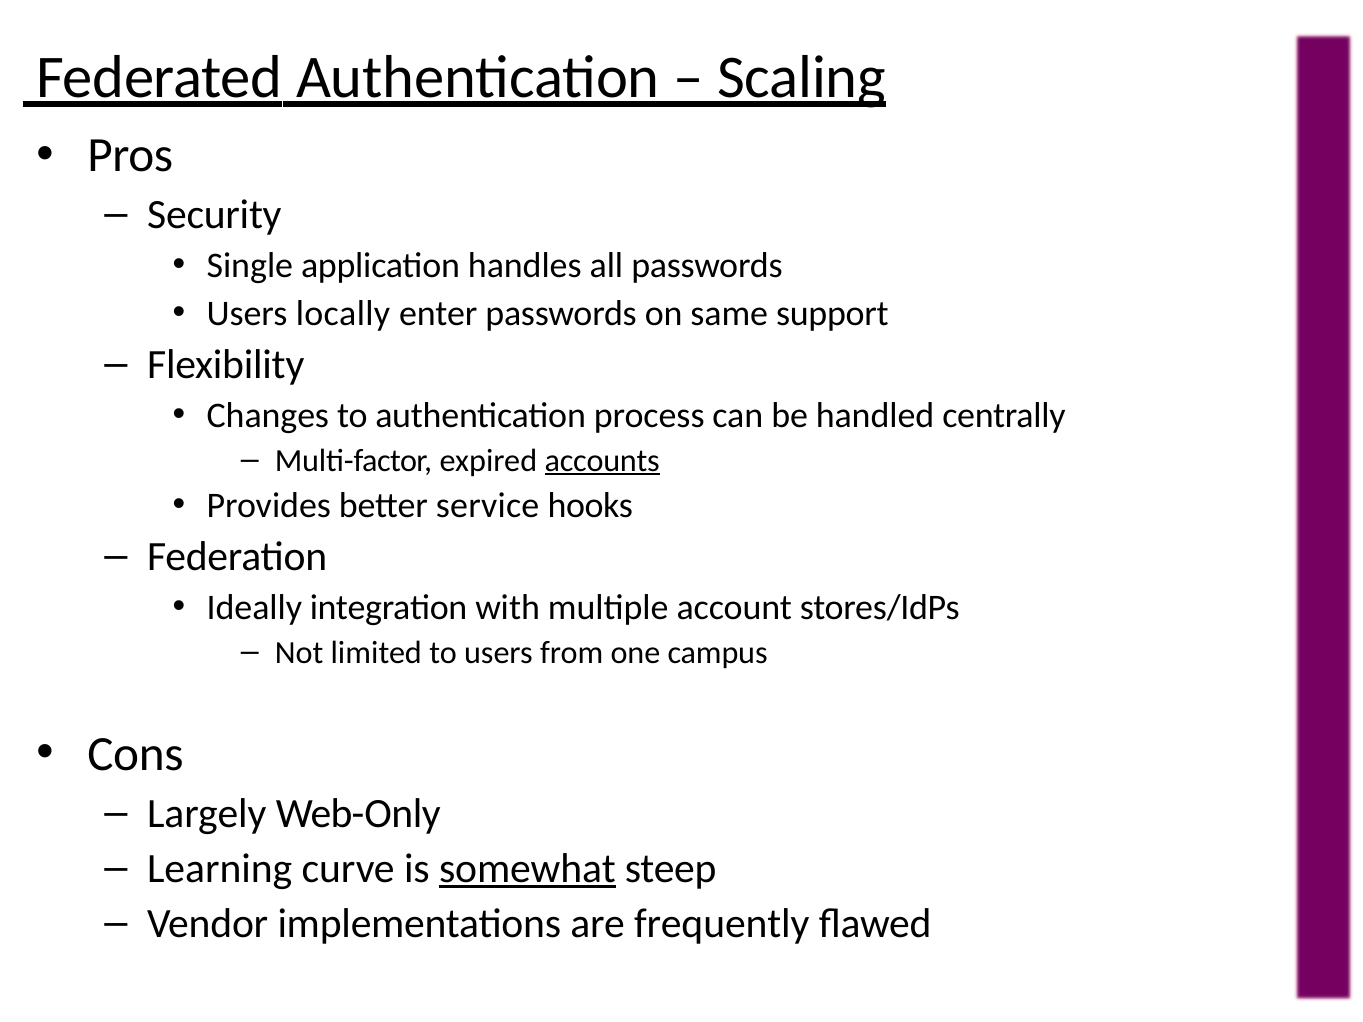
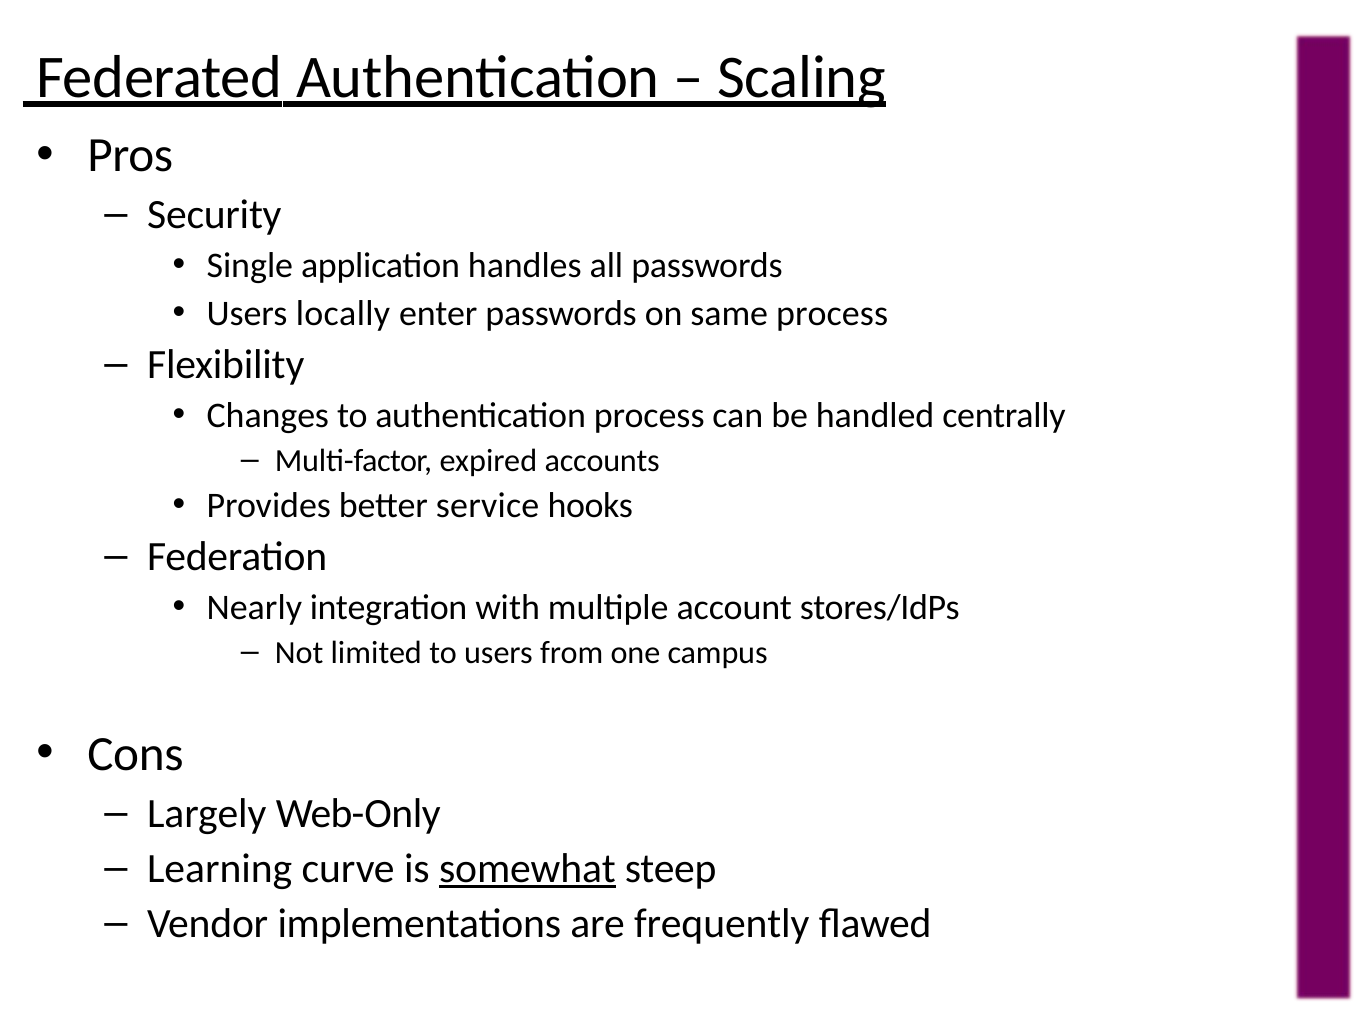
same support: support -> process
accounts underline: present -> none
Ideally: Ideally -> Nearly
